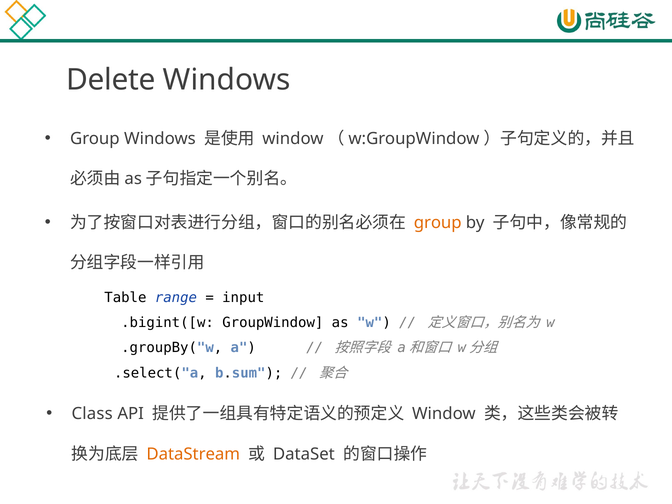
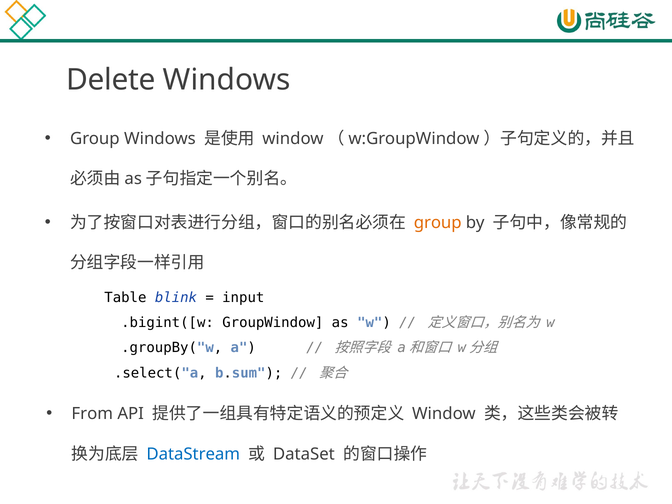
range: range -> blink
Class: Class -> From
DataStream colour: orange -> blue
